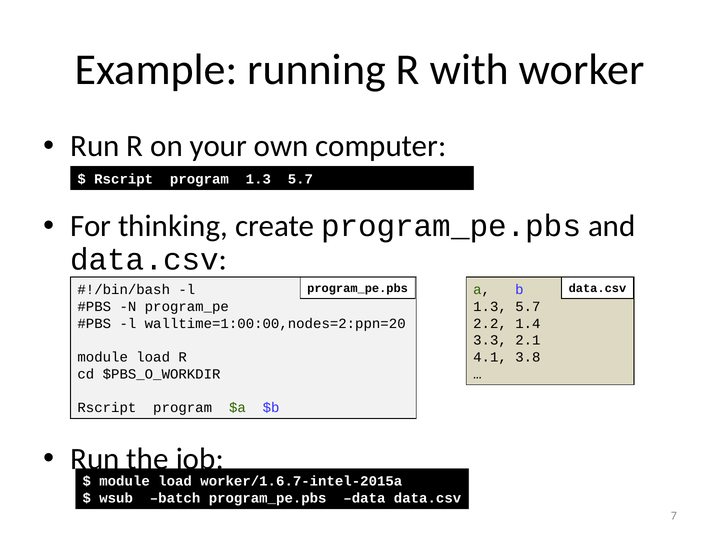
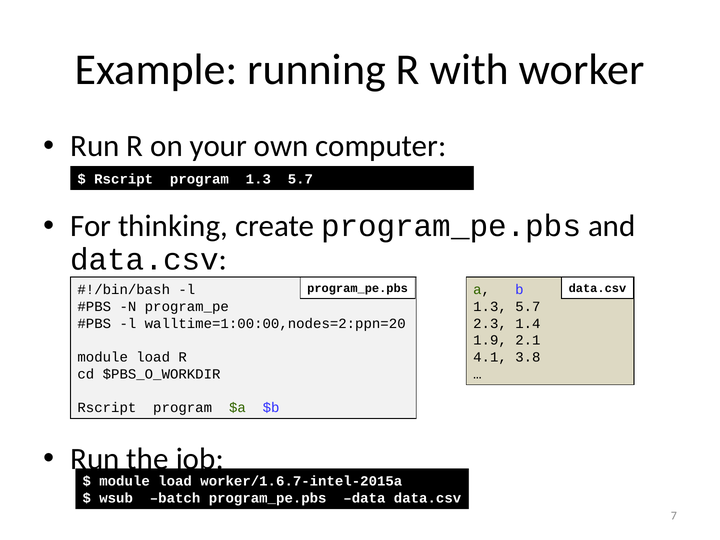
2.2: 2.2 -> 2.3
3.3: 3.3 -> 1.9
